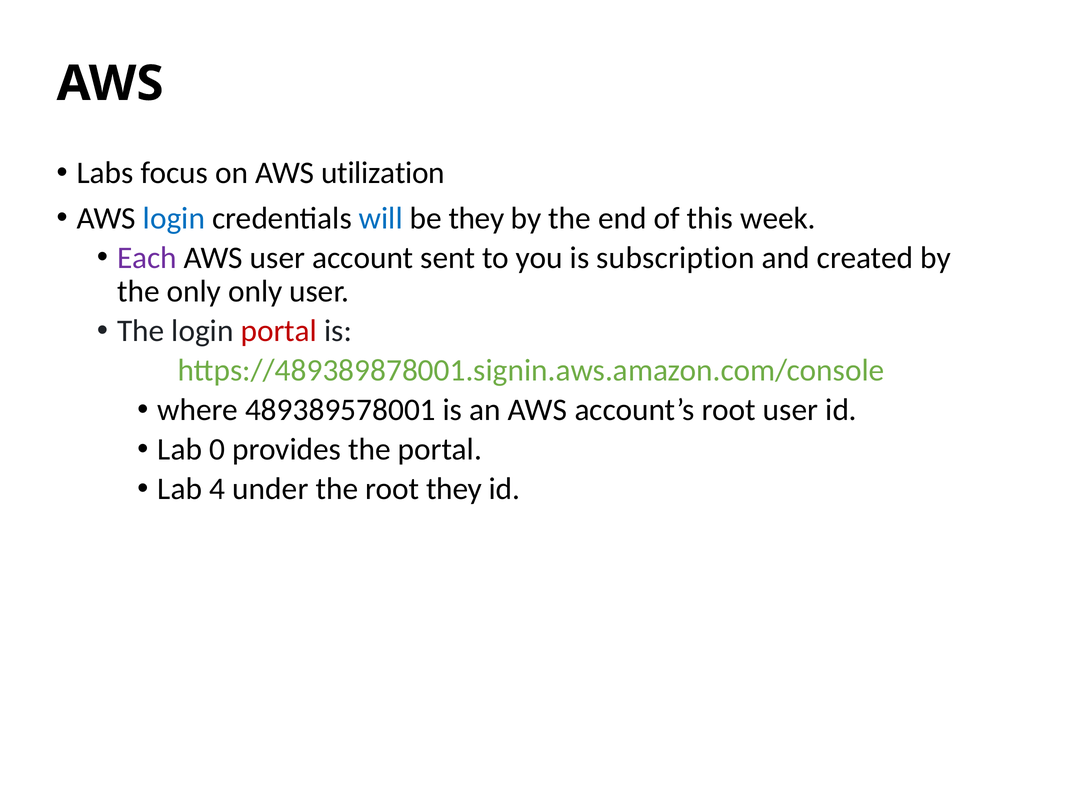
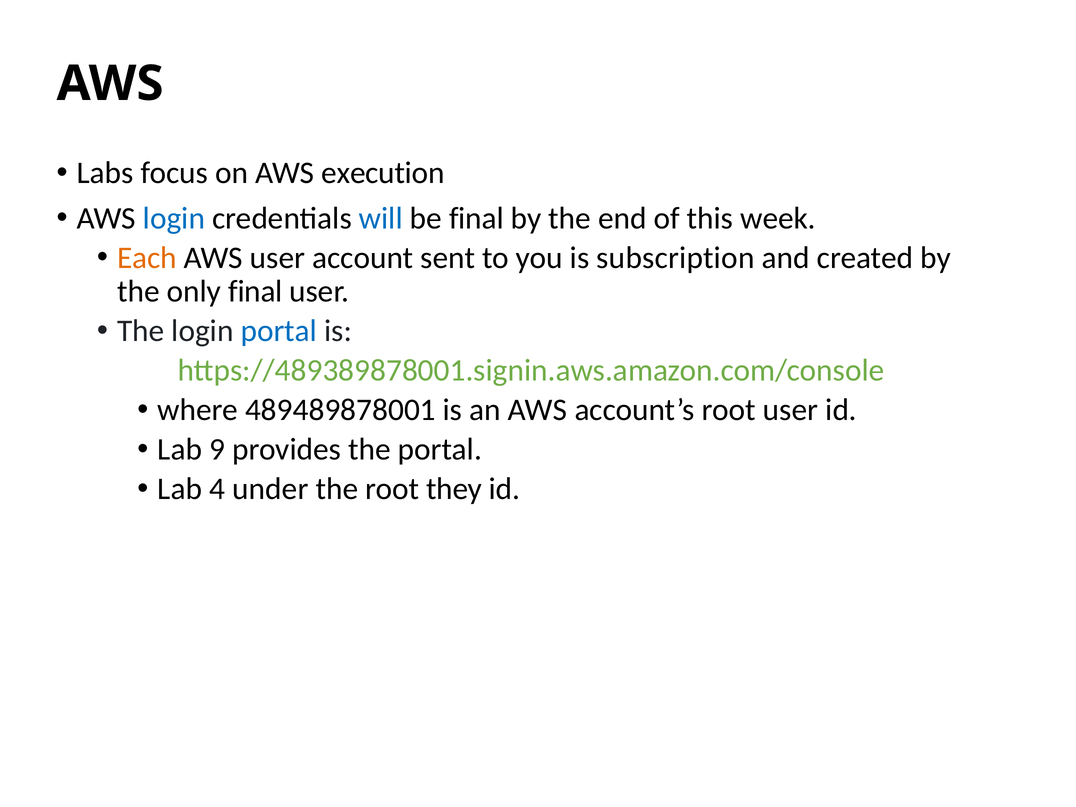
utilization: utilization -> execution
be they: they -> final
Each colour: purple -> orange
only only: only -> final
portal at (279, 331) colour: red -> blue
489389578001: 489389578001 -> 489489878001
0: 0 -> 9
